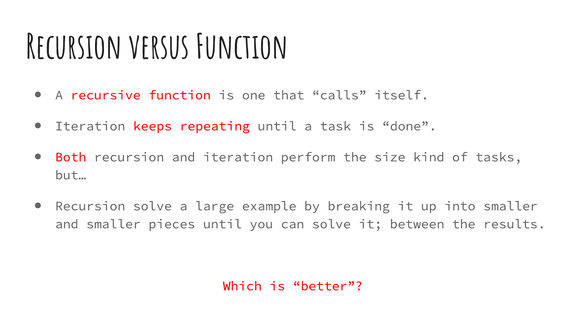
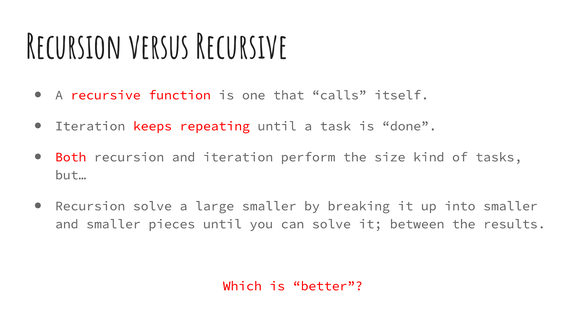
versus Function: Function -> Recursive
large example: example -> smaller
